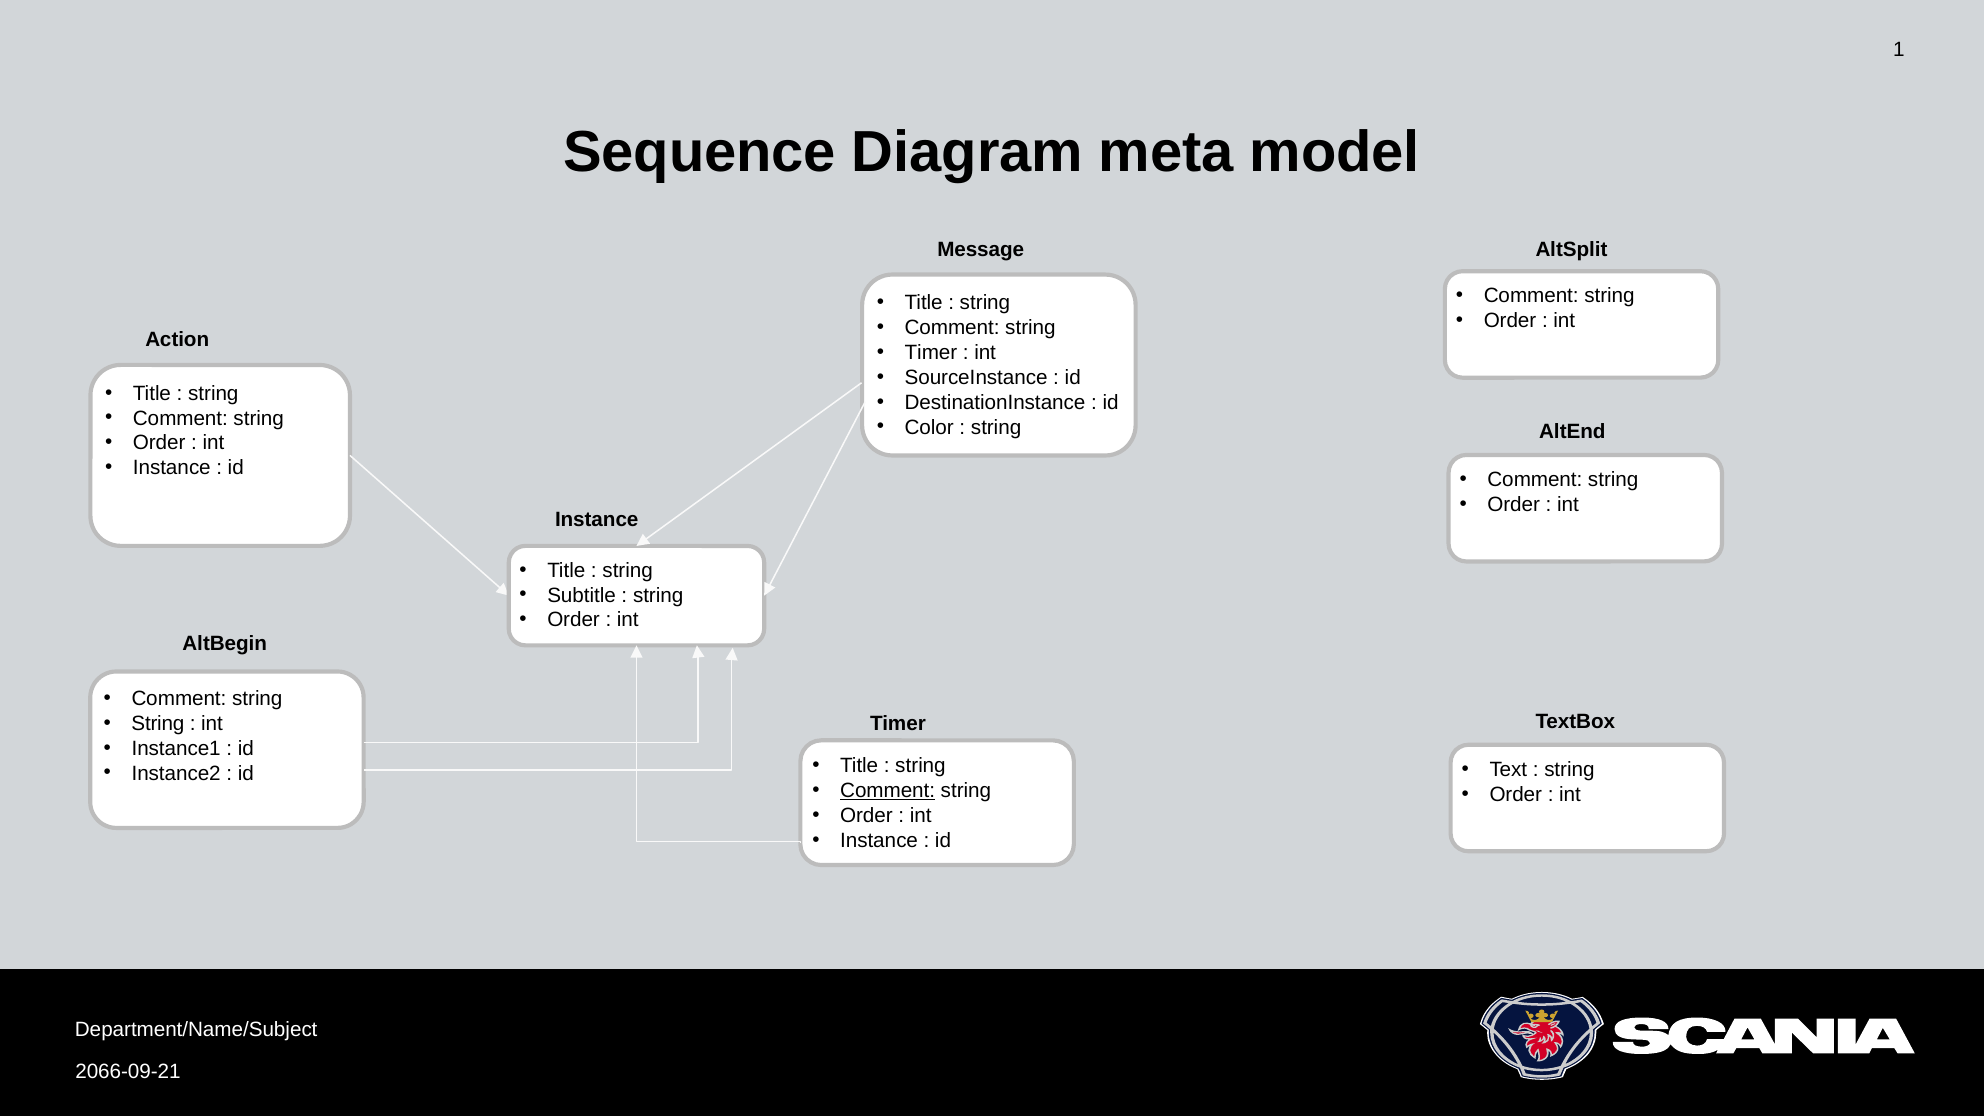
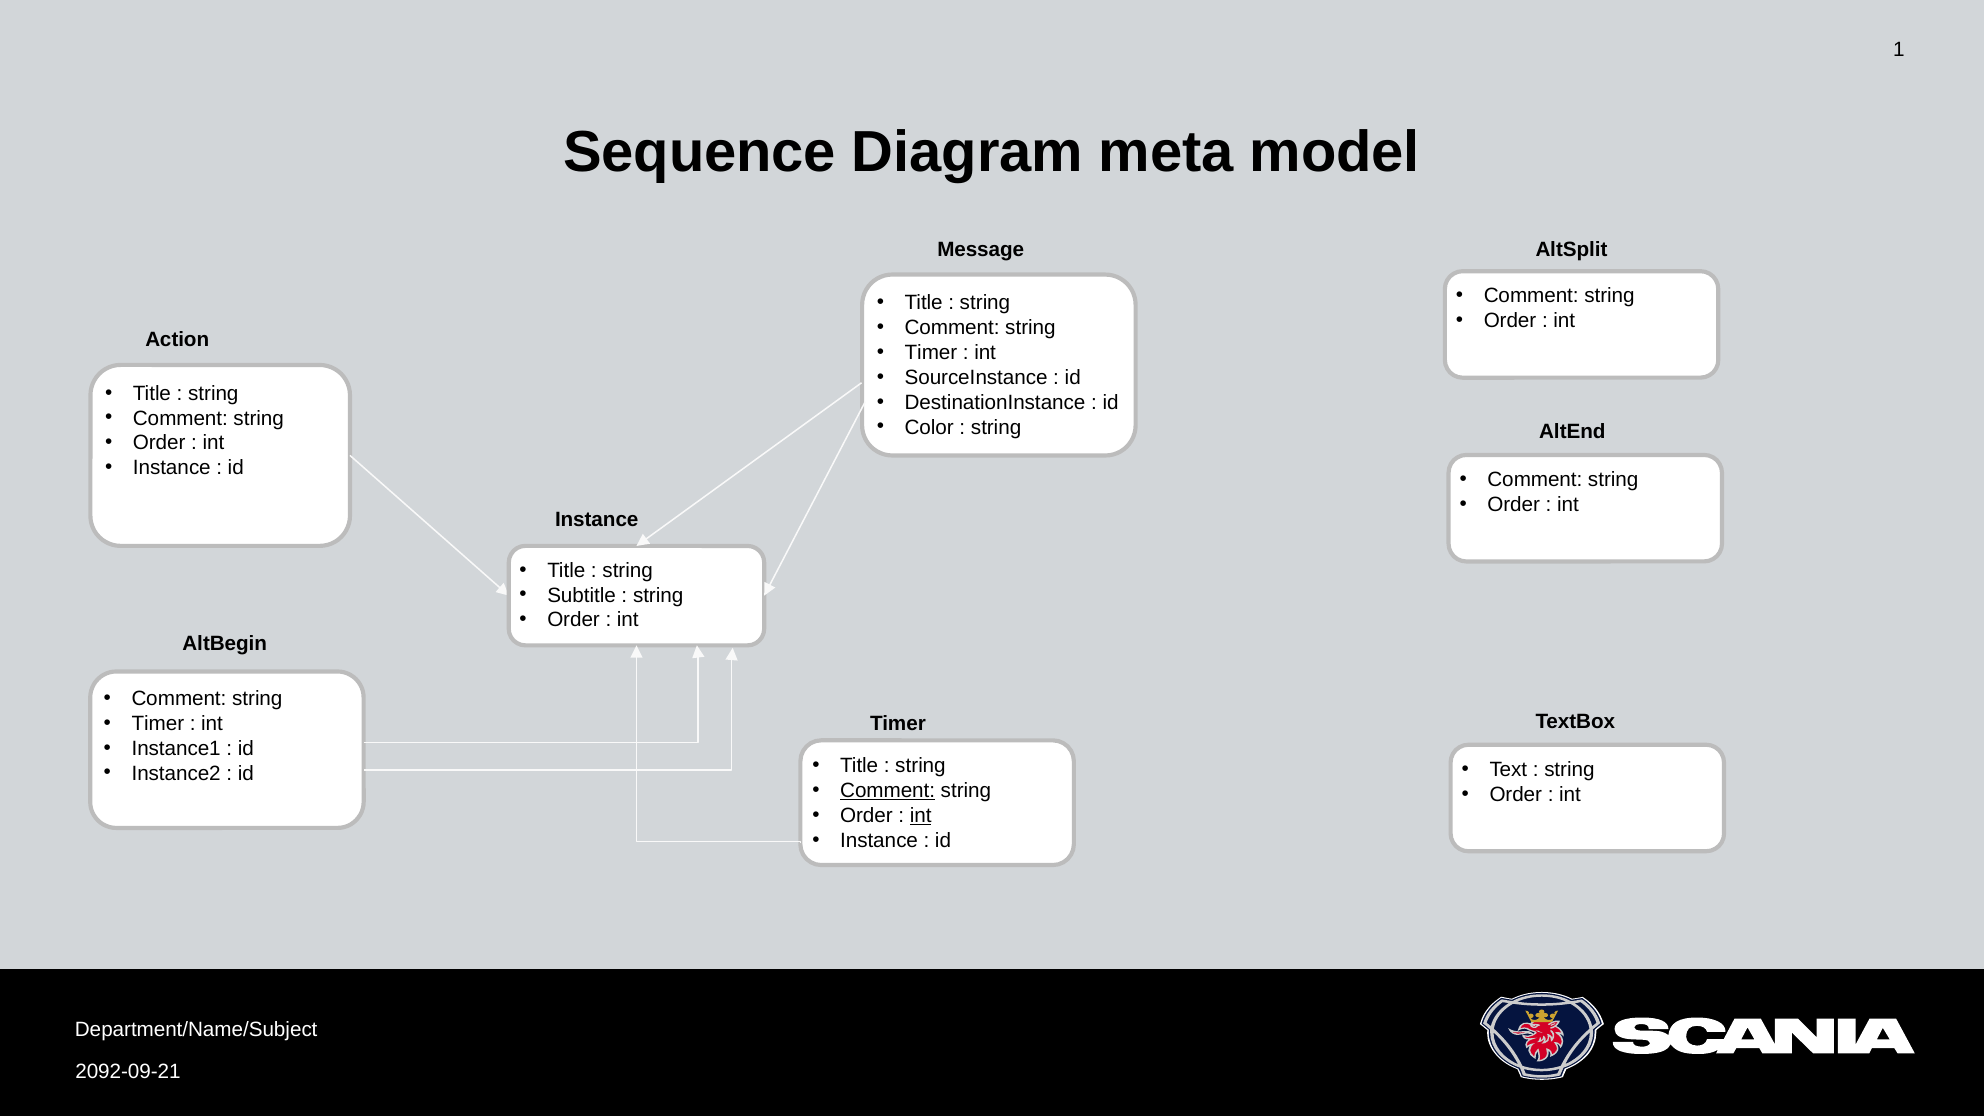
String at (158, 724): String -> Timer
int at (921, 816) underline: none -> present
2066-09-21: 2066-09-21 -> 2092-09-21
